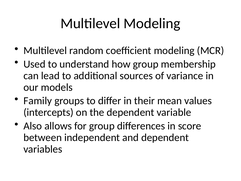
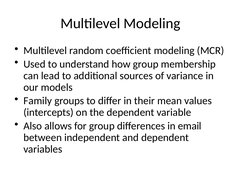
score: score -> email
